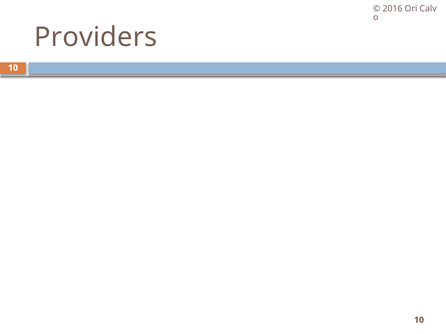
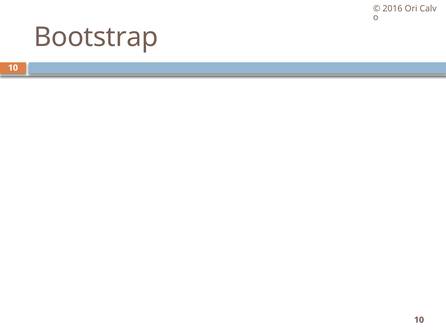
Providers: Providers -> Bootstrap
